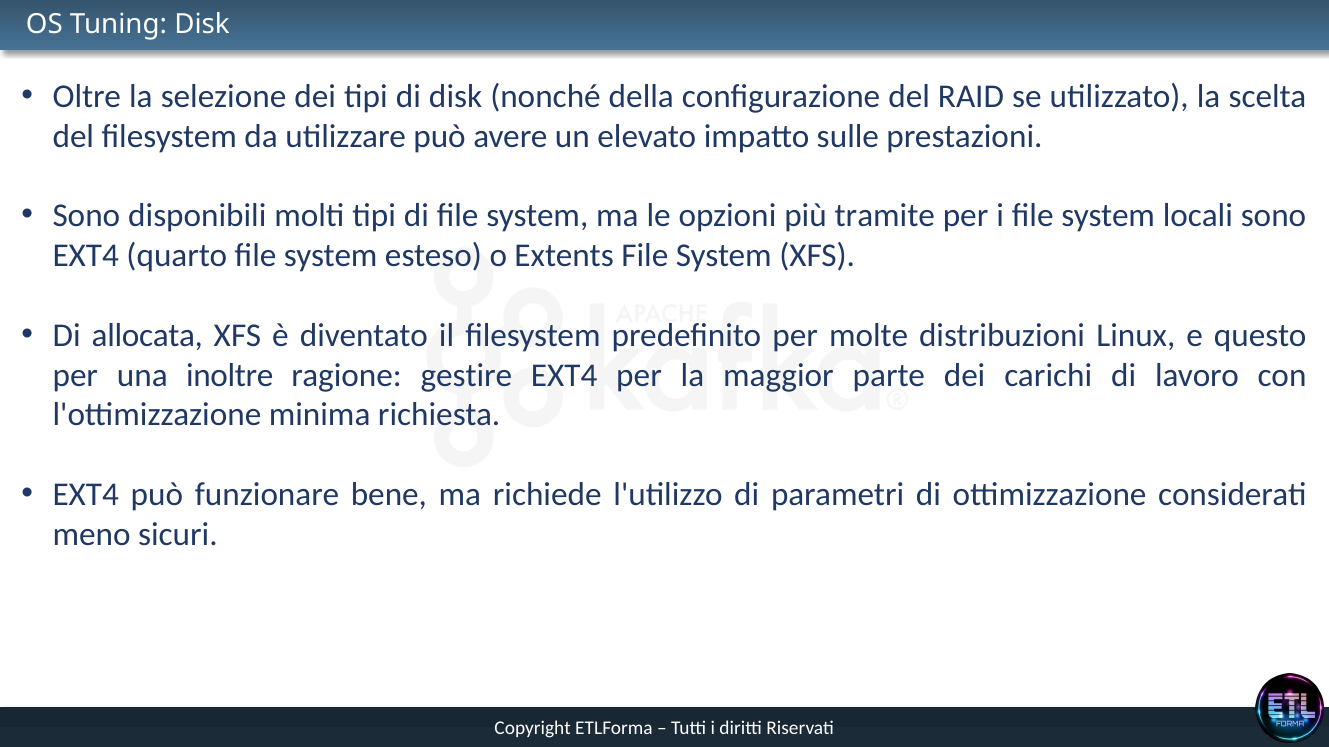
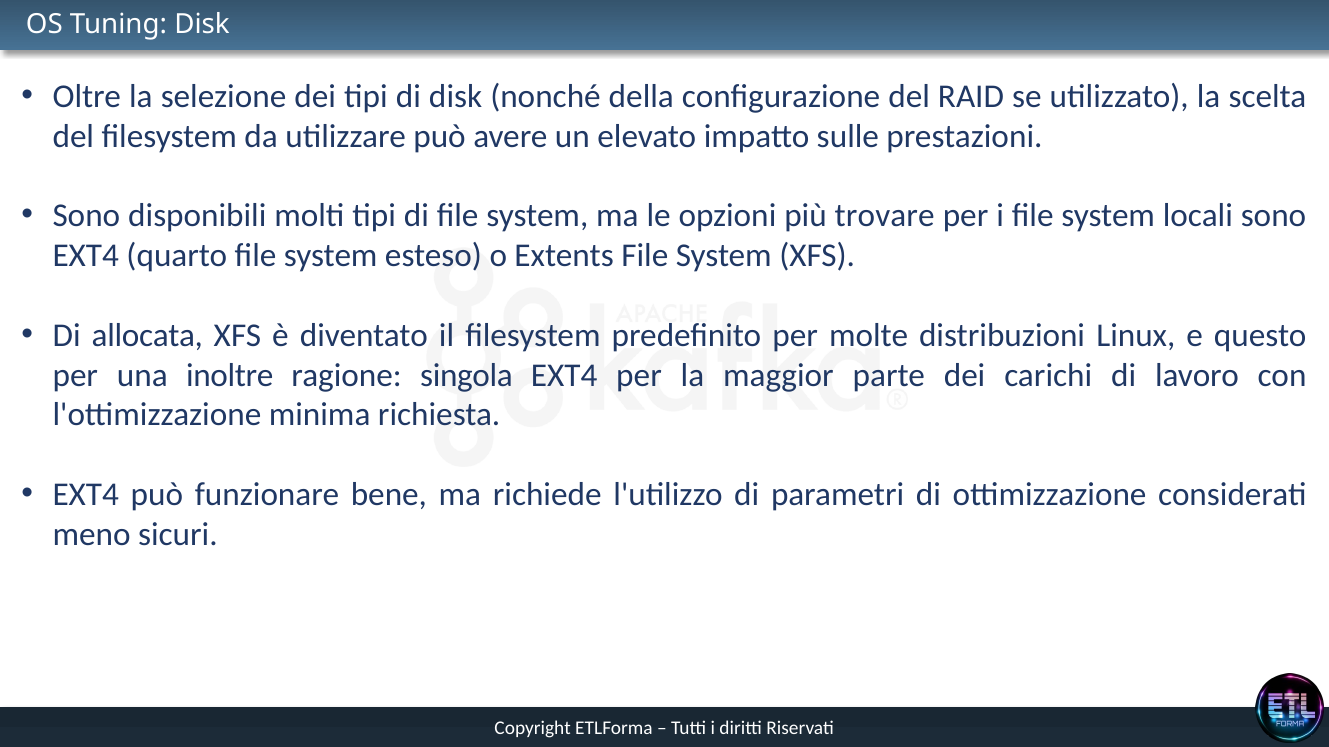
tramite: tramite -> trovare
gestire: gestire -> singola
